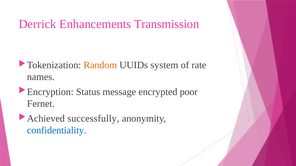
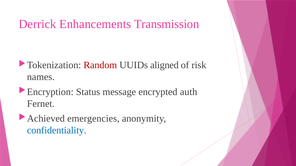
Random colour: orange -> red
system: system -> aligned
rate: rate -> risk
poor: poor -> auth
successfully: successfully -> emergencies
